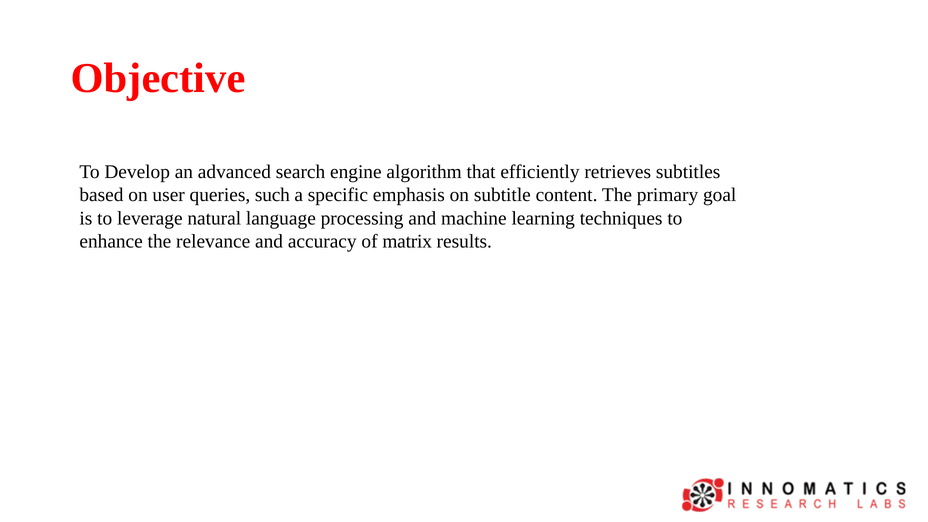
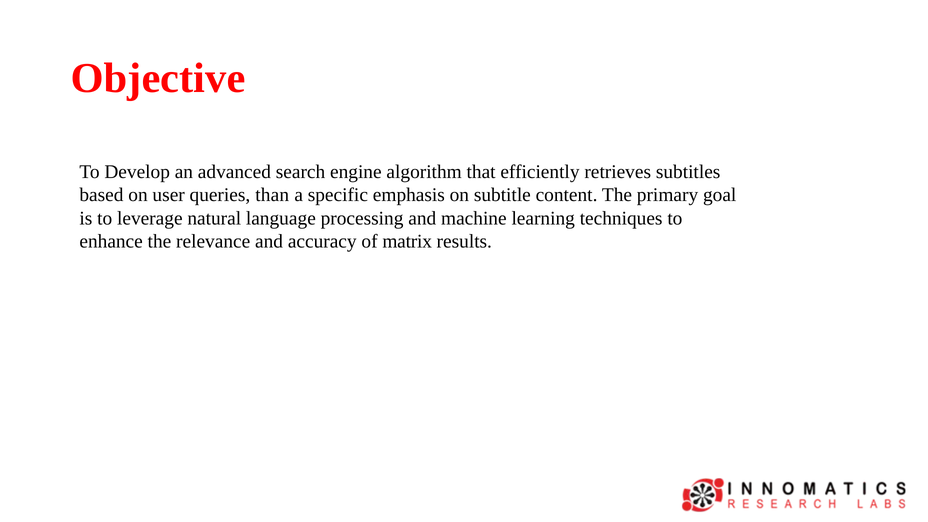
such: such -> than
